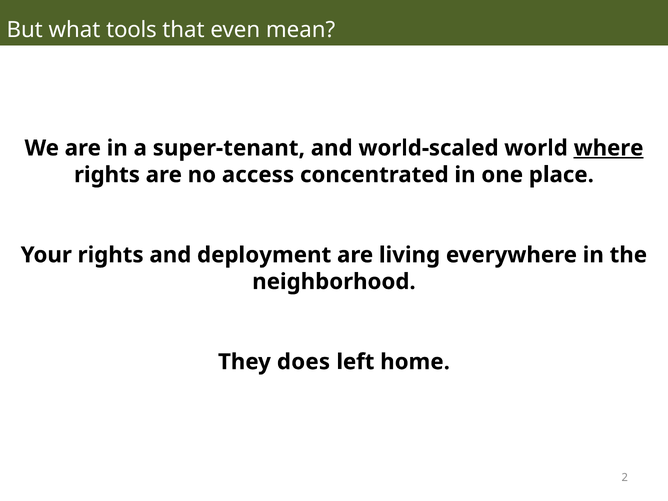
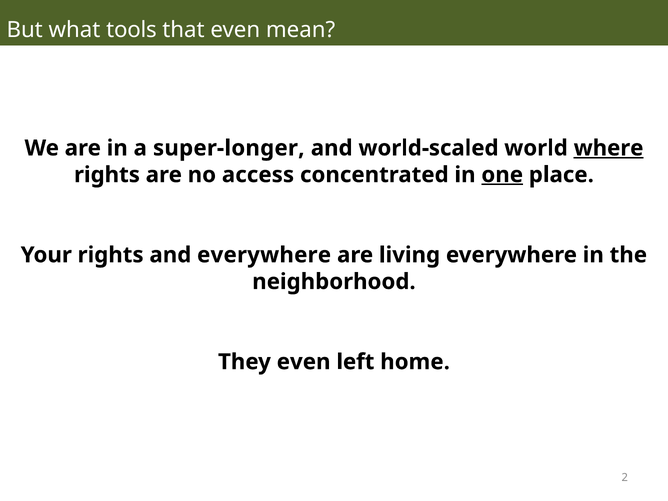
super-tenant: super-tenant -> super-longer
one underline: none -> present
and deployment: deployment -> everywhere
They does: does -> even
